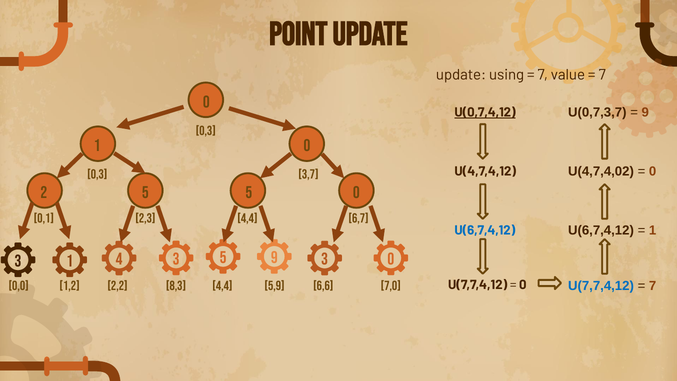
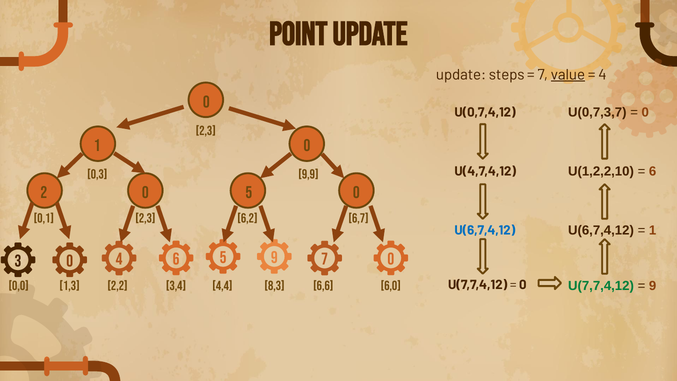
using: using -> steps
value underline: none -> present
7 at (602, 75): 7 -> 4
9 at (645, 112): 9 -> 0
U(0,7,4,12 underline: present -> none
0,3 at (206, 131): 0,3 -> 2,3
U(4,7,4,02: U(4,7,4,02 -> U(1,2,2,10
0 at (653, 171): 0 -> 6
3,7: 3,7 -> 9,9
2 5: 5 -> 0
2,3 4,4: 4,4 -> 6,2
5 3: 3 -> 7
3 1: 1 -> 0
4 3: 3 -> 6
U(7,7,4,12 at (601, 286) colour: blue -> green
7 at (653, 286): 7 -> 9
1,2: 1,2 -> 1,3
8,3: 8,3 -> 3,4
5,9: 5,9 -> 8,3
7,0: 7,0 -> 6,0
